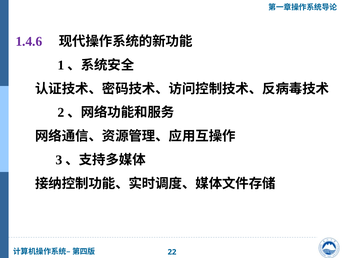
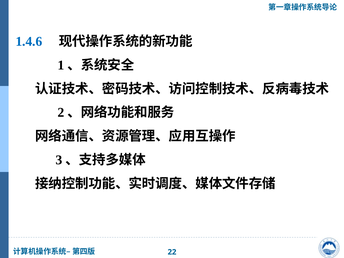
1.4.6 colour: purple -> blue
